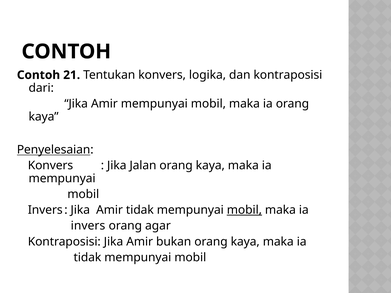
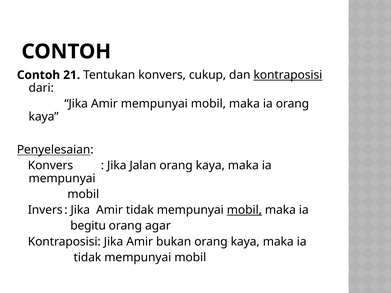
logika: logika -> cukup
kontraposisi at (288, 75) underline: none -> present
invers at (88, 226): invers -> begitu
